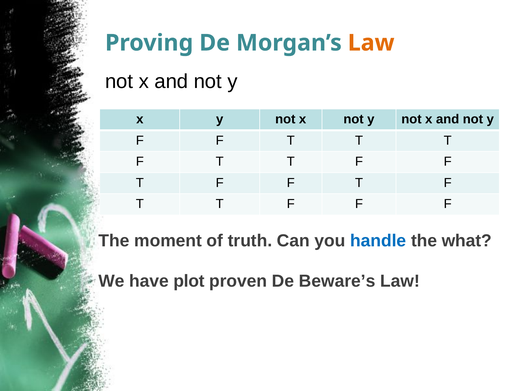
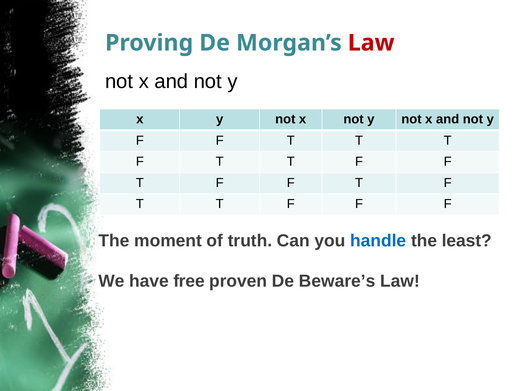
Law at (371, 43) colour: orange -> red
what: what -> least
plot: plot -> free
